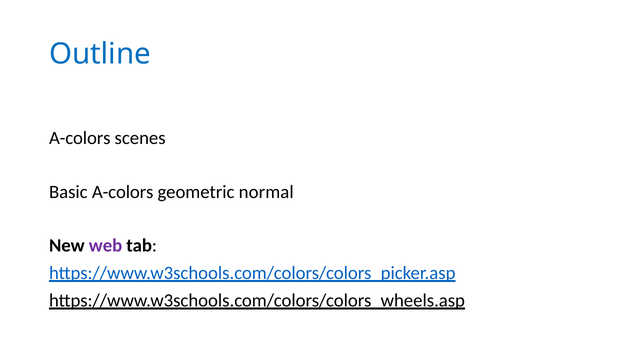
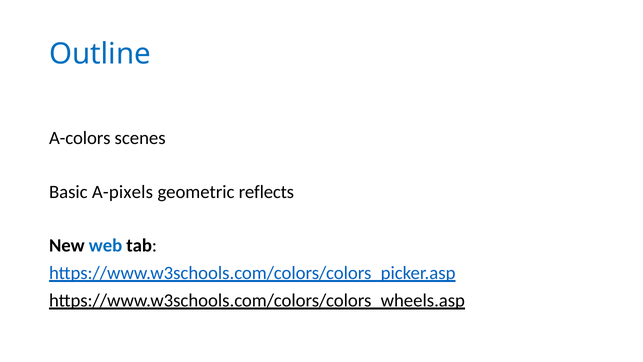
Basic A-colors: A-colors -> A-pixels
normal: normal -> reflects
web colour: purple -> blue
